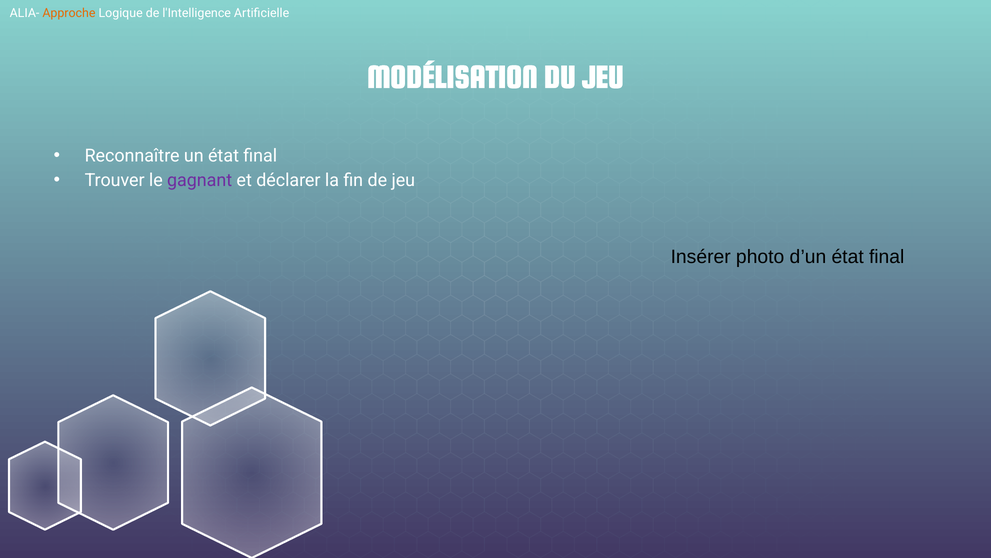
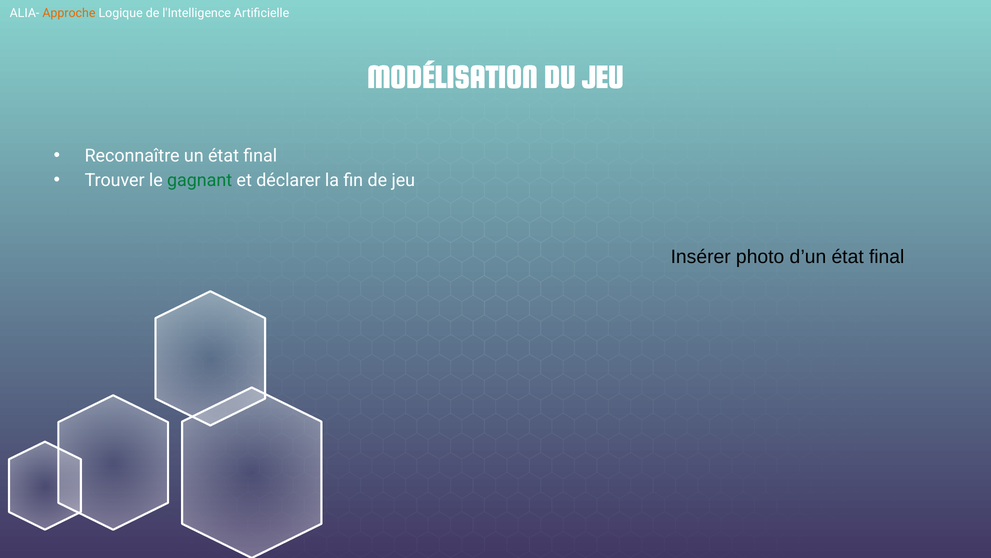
gagnant colour: purple -> green
